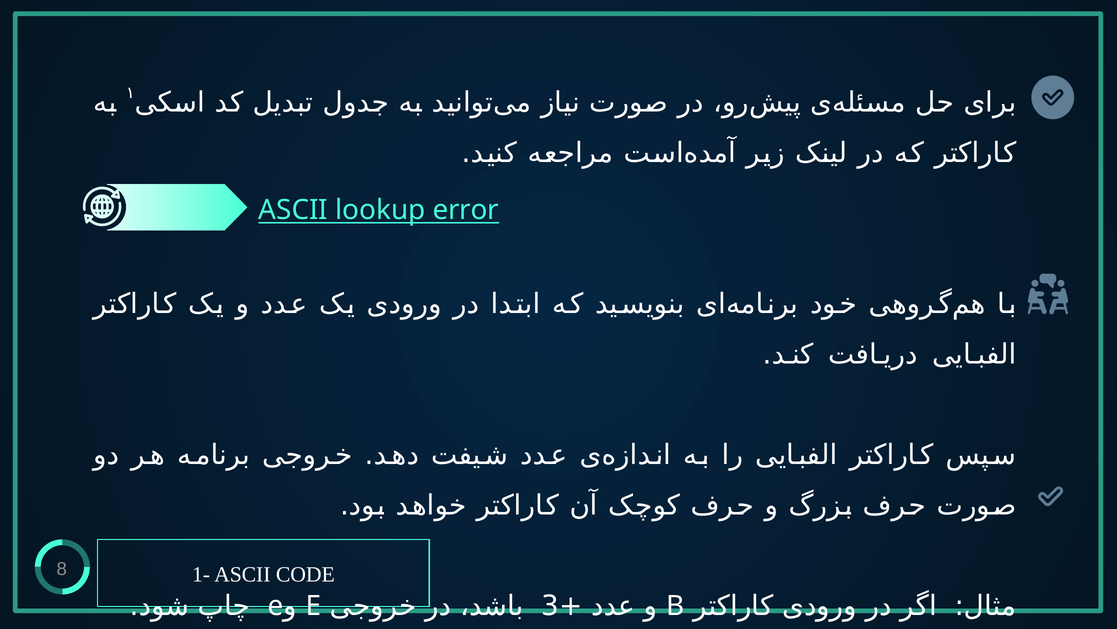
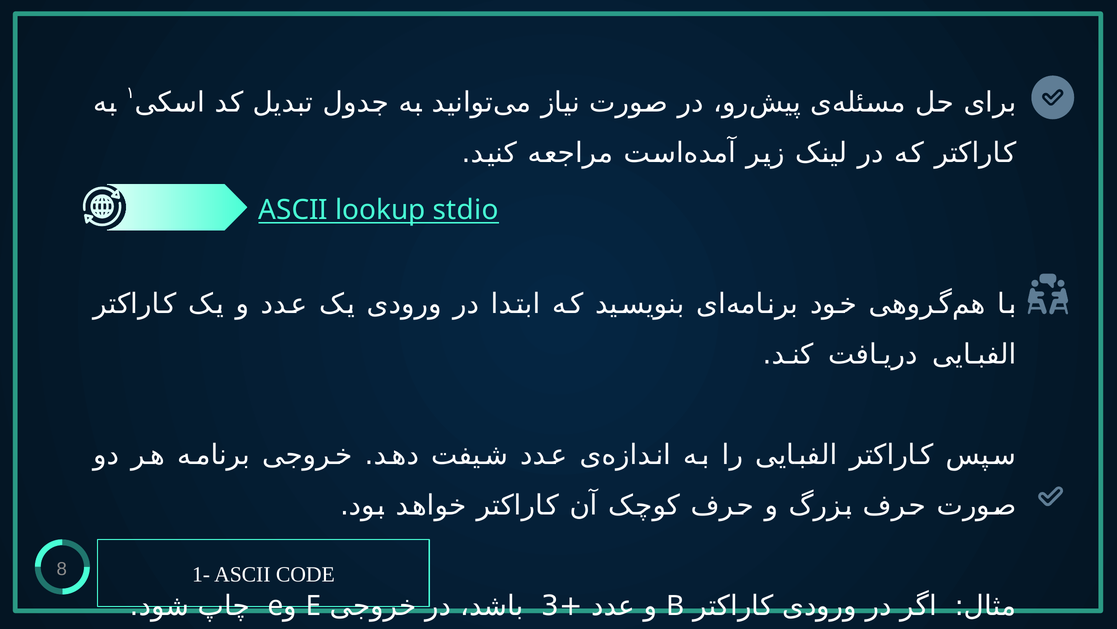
error: error -> stdio
